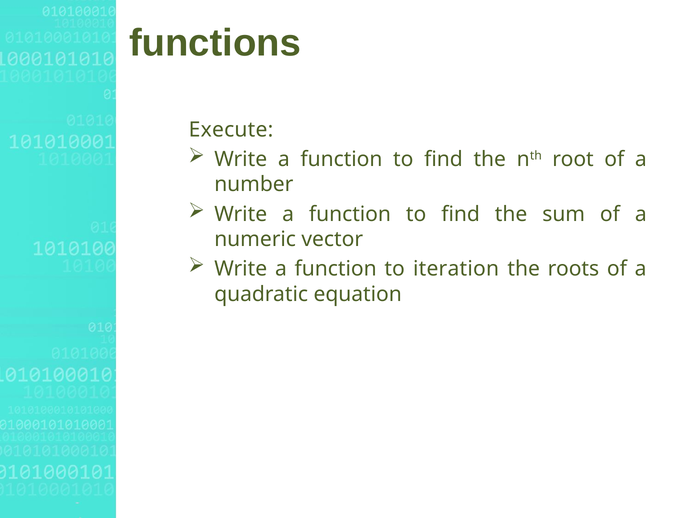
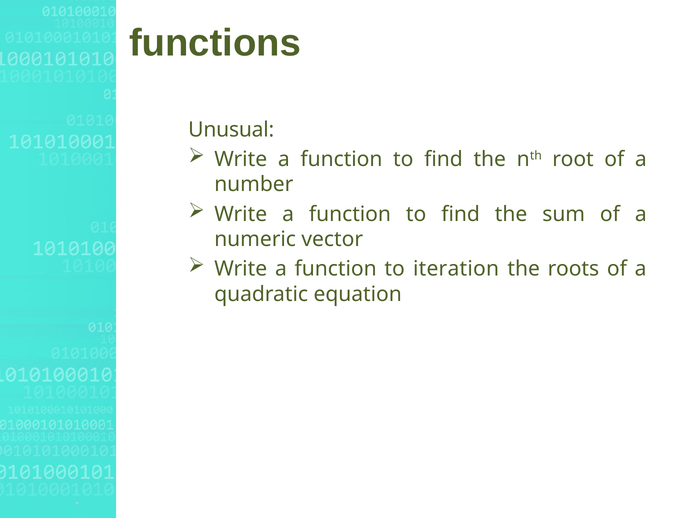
Execute: Execute -> Unusual
